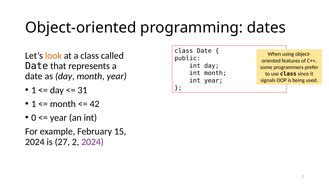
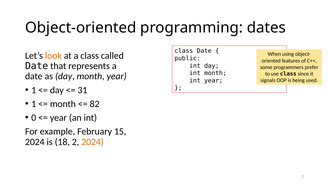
42: 42 -> 82
27: 27 -> 18
2024 at (92, 142) colour: purple -> orange
